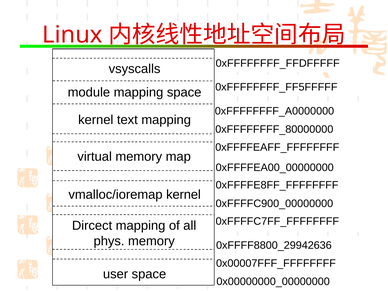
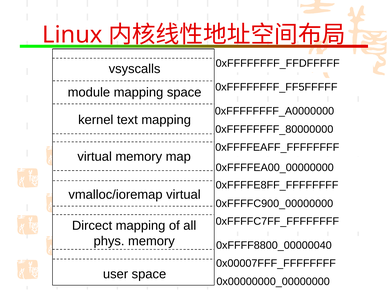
vmalloc/ioremap kernel: kernel -> virtual
0xFFFF8800_29942636: 0xFFFF8800_29942636 -> 0xFFFF8800_00000040
